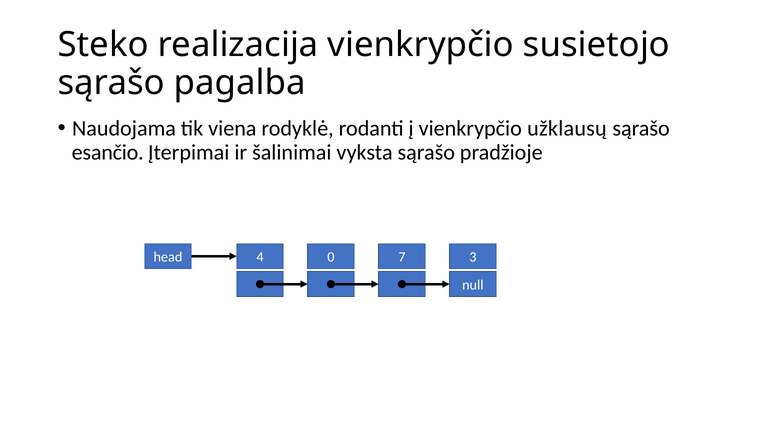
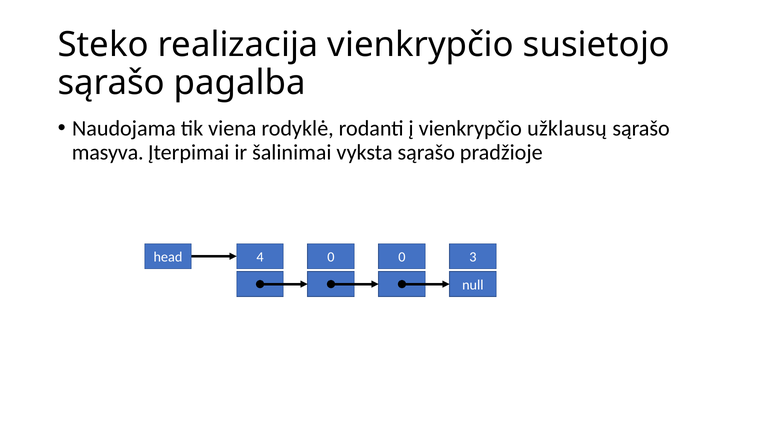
esančio: esančio -> masyva
0 7: 7 -> 0
